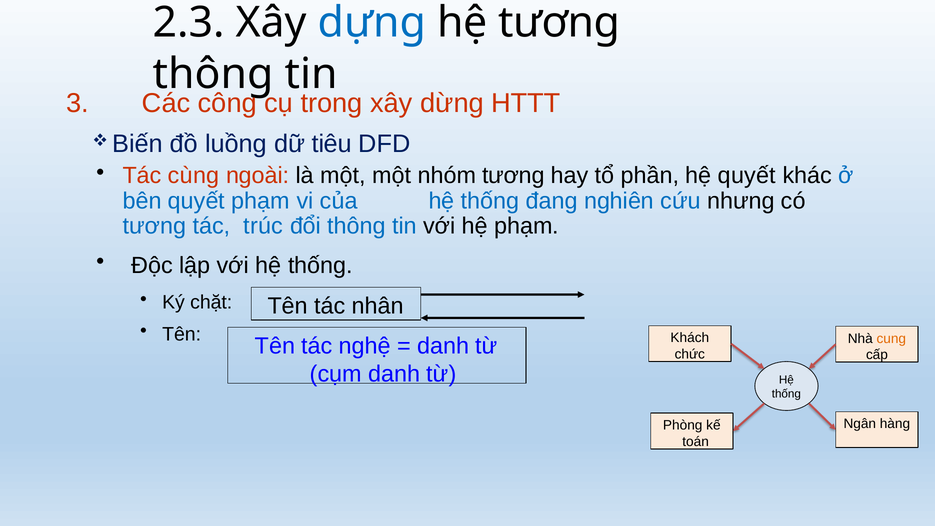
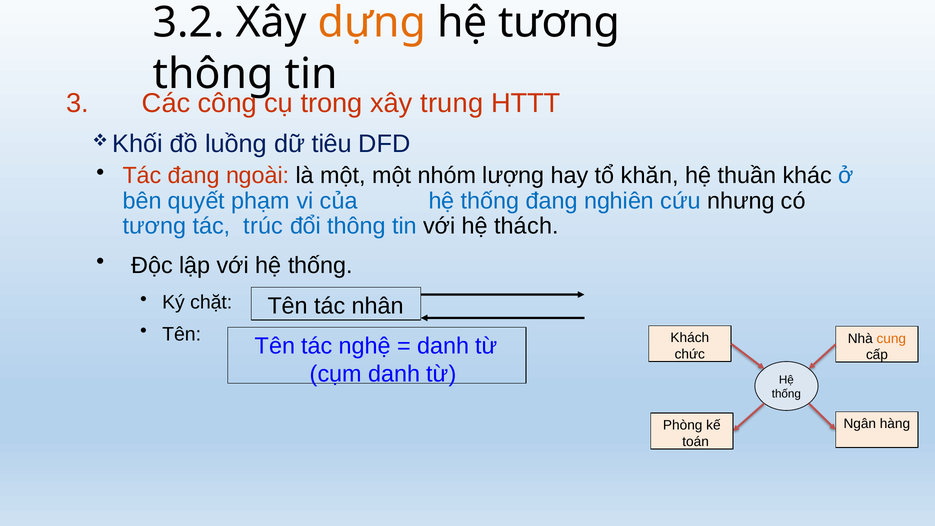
2.3: 2.3 -> 3.2
dựng colour: blue -> orange
dừng: dừng -> trung
Biến: Biến -> Khối
Tác cùng: cùng -> đang
nhóm tương: tương -> lượng
phần: phần -> khăn
hệ quyết: quyết -> thuần
hệ phạm: phạm -> thách
